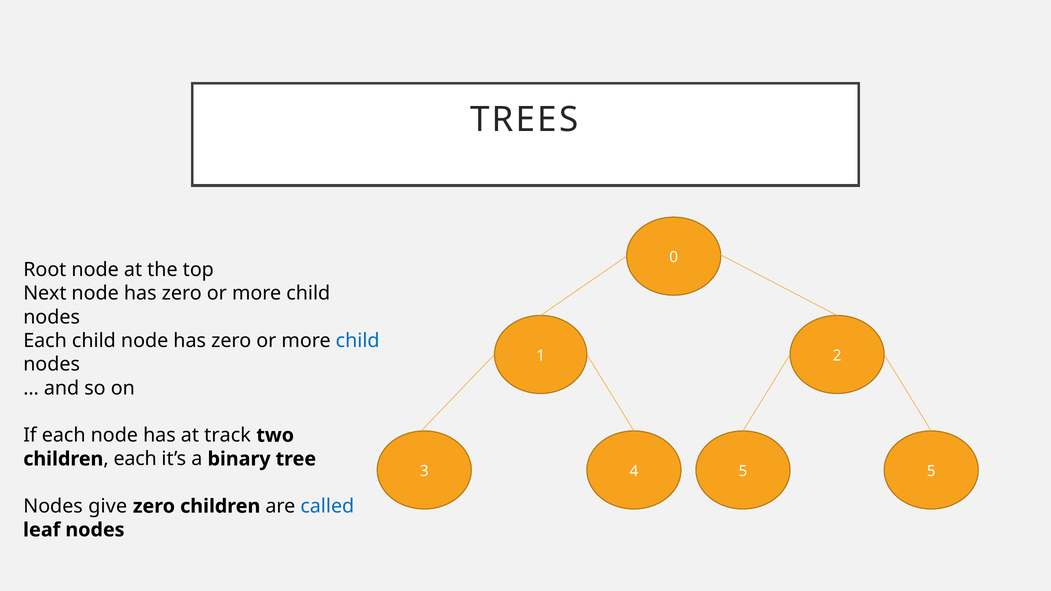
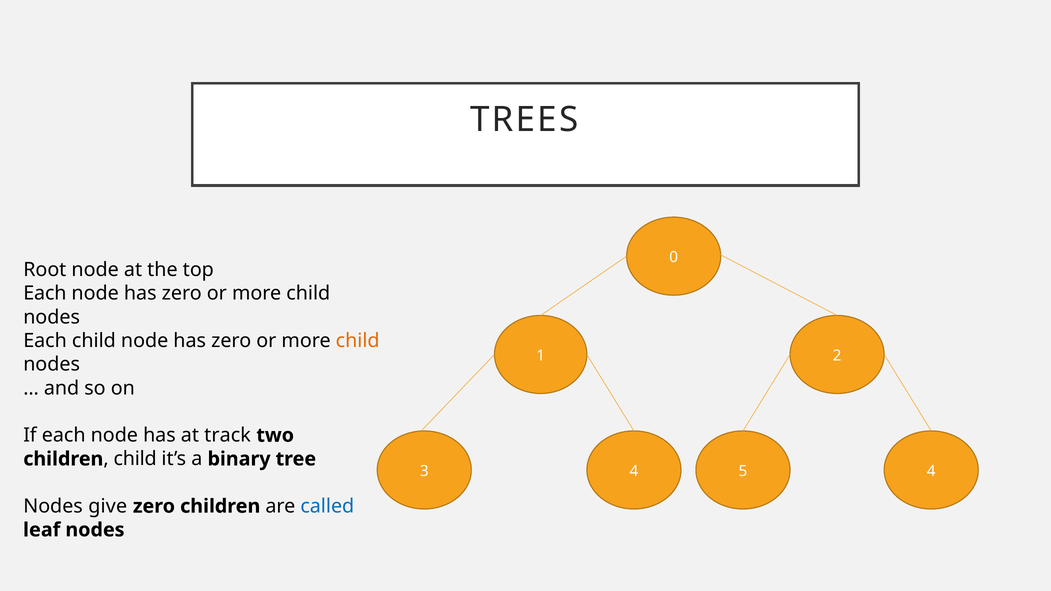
Next at (45, 294): Next -> Each
child at (358, 341) colour: blue -> orange
each at (135, 459): each -> child
4 5: 5 -> 4
